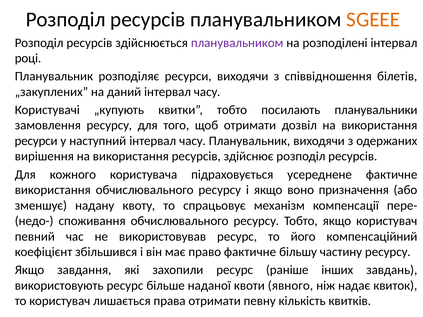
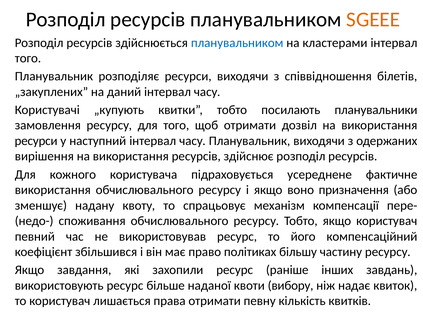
планувальником at (237, 43) colour: purple -> blue
розподілені: розподілені -> кластерами
році at (28, 58): році -> того
право фактичне: фактичне -> політиках
явного: явного -> вибору
